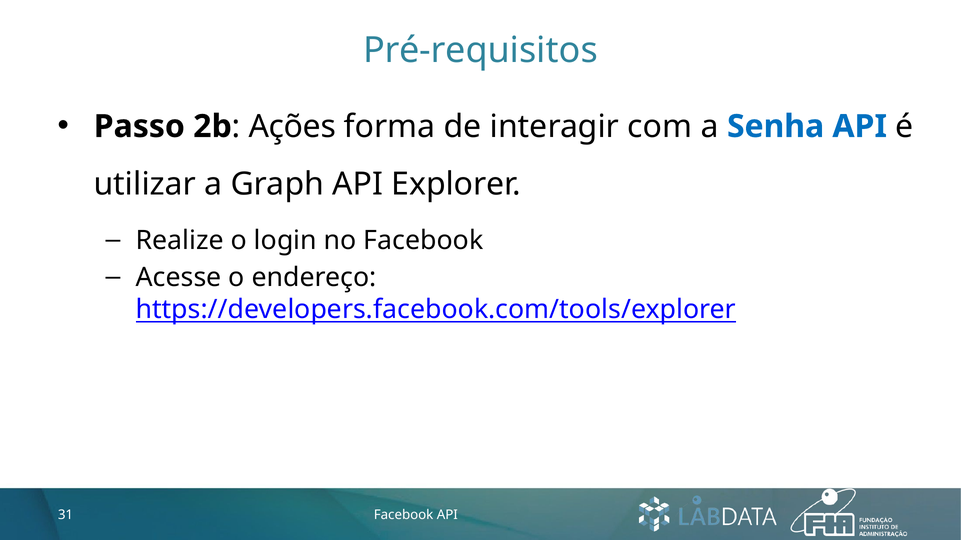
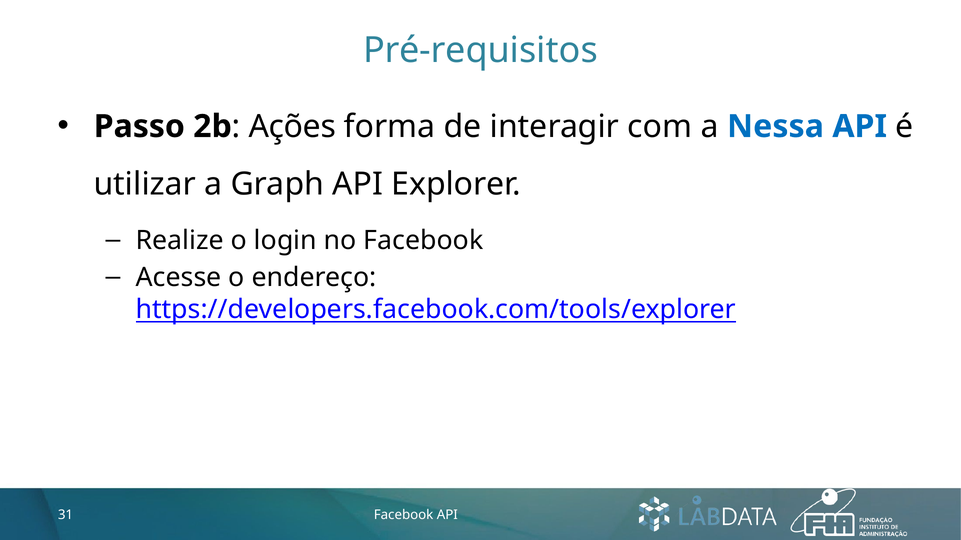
Senha: Senha -> Nessa
